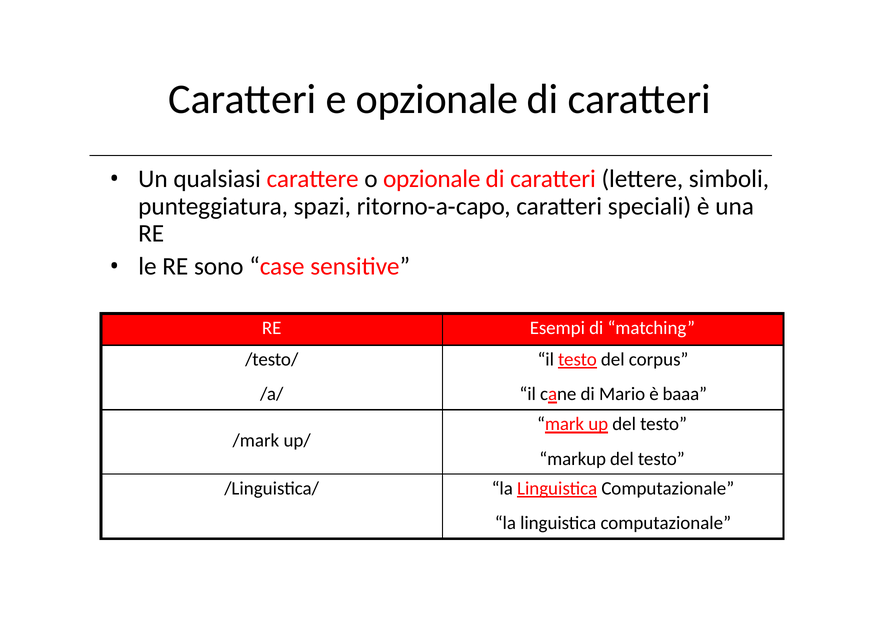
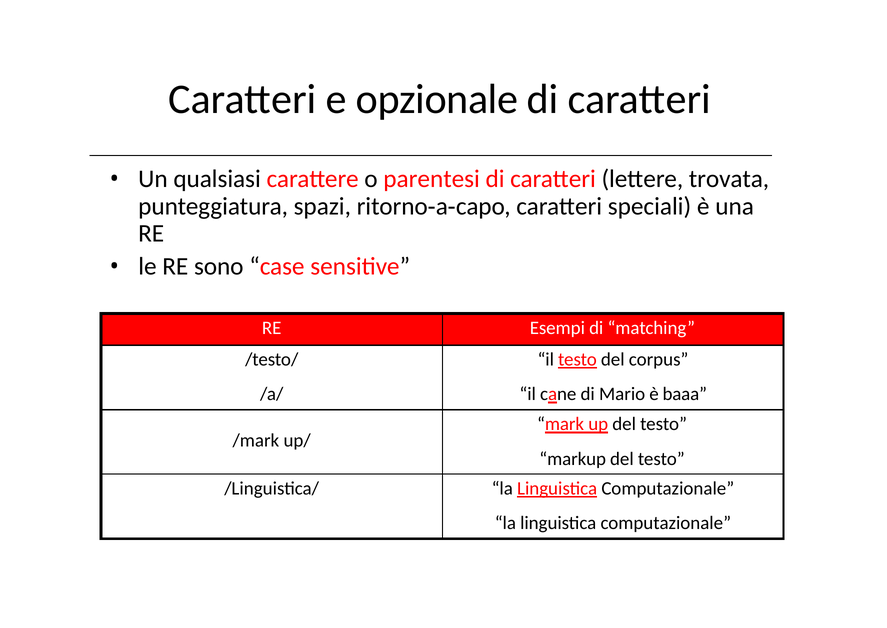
o opzionale: opzionale -> parentesi
simboli: simboli -> trovata
